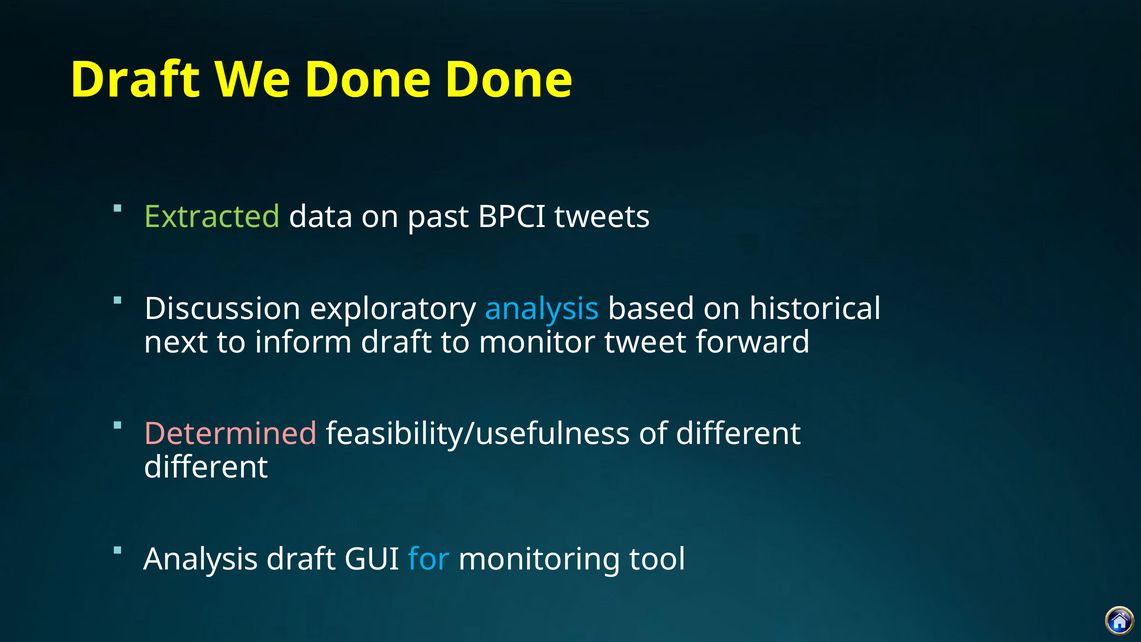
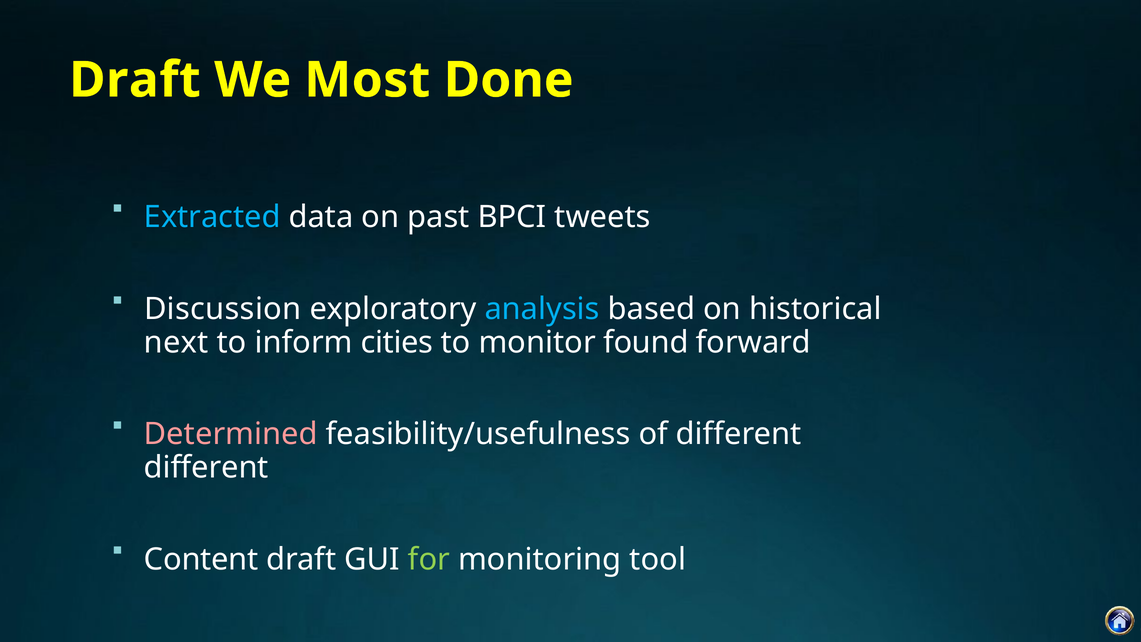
We Done: Done -> Most
Extracted colour: light green -> light blue
inform draft: draft -> cities
tweet: tweet -> found
Analysis at (201, 559): Analysis -> Content
for colour: light blue -> light green
